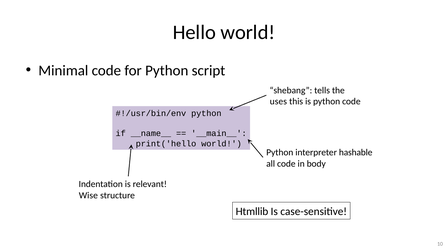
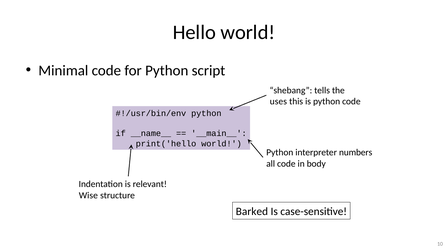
hashable: hashable -> numbers
Htmllib: Htmllib -> Barked
